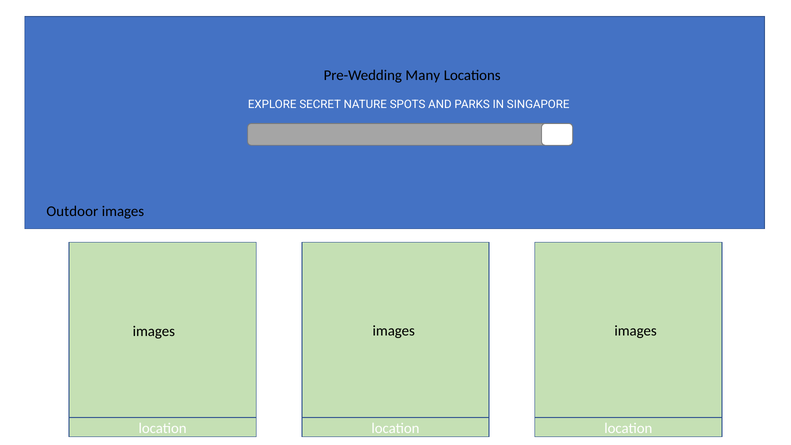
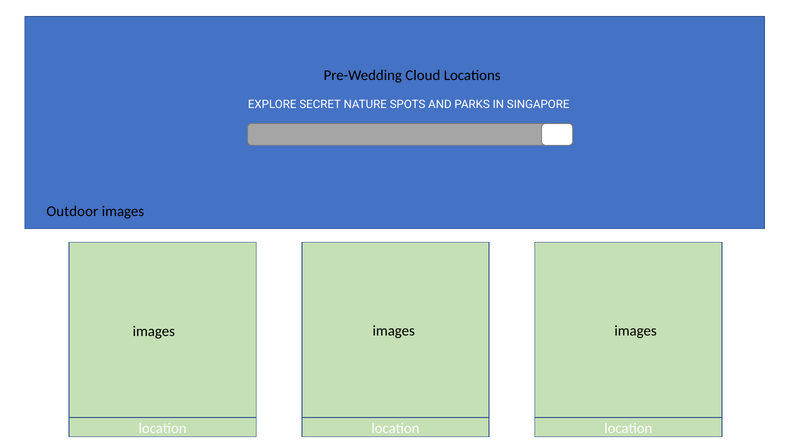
Many: Many -> Cloud
